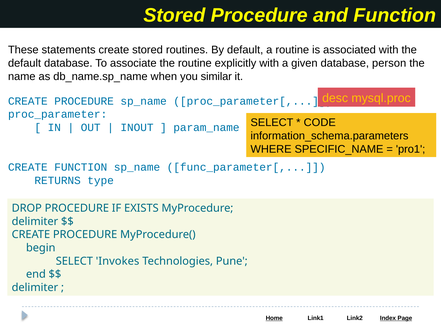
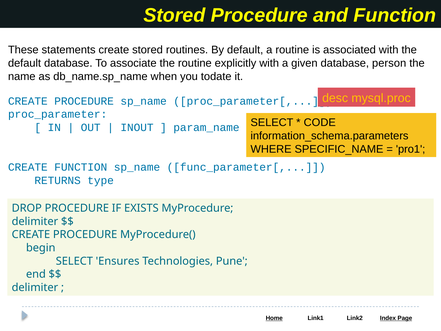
similar: similar -> todate
Invokes: Invokes -> Ensures
